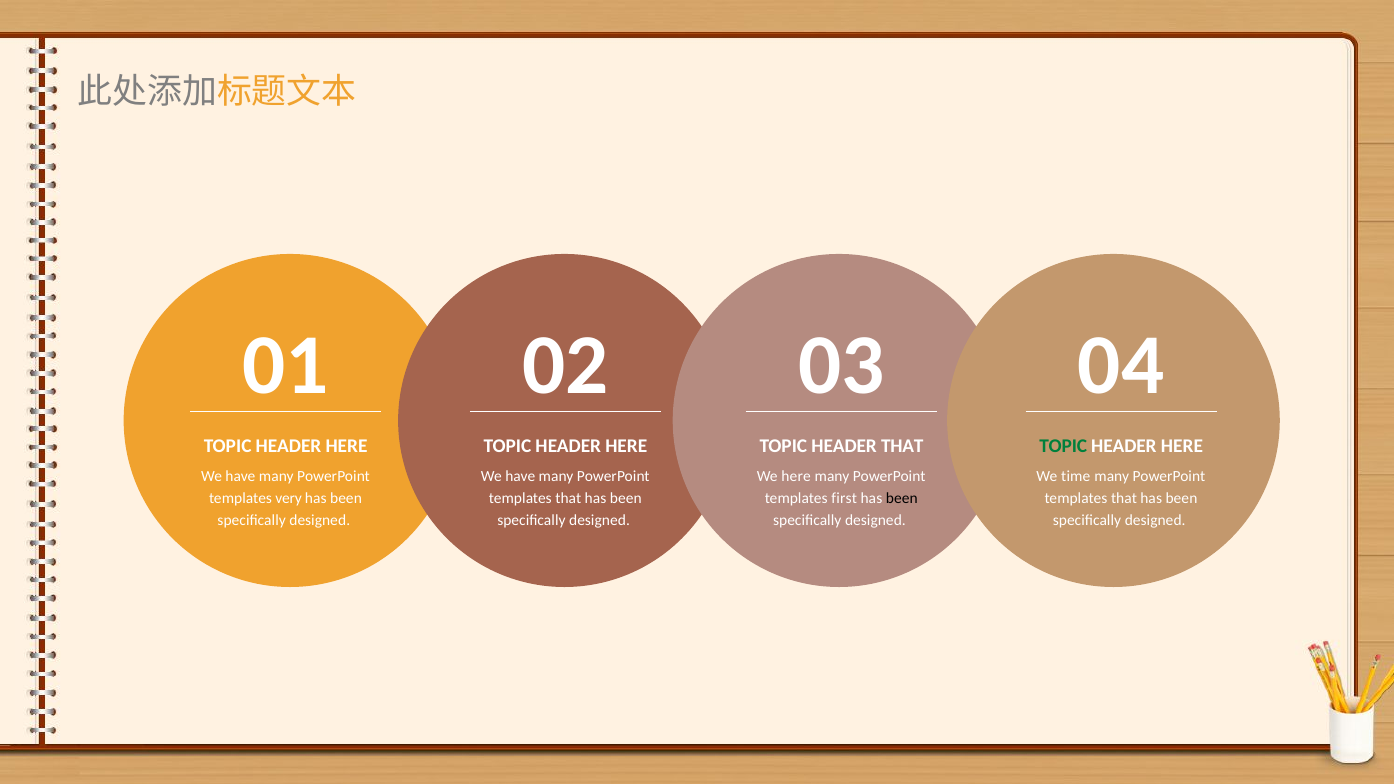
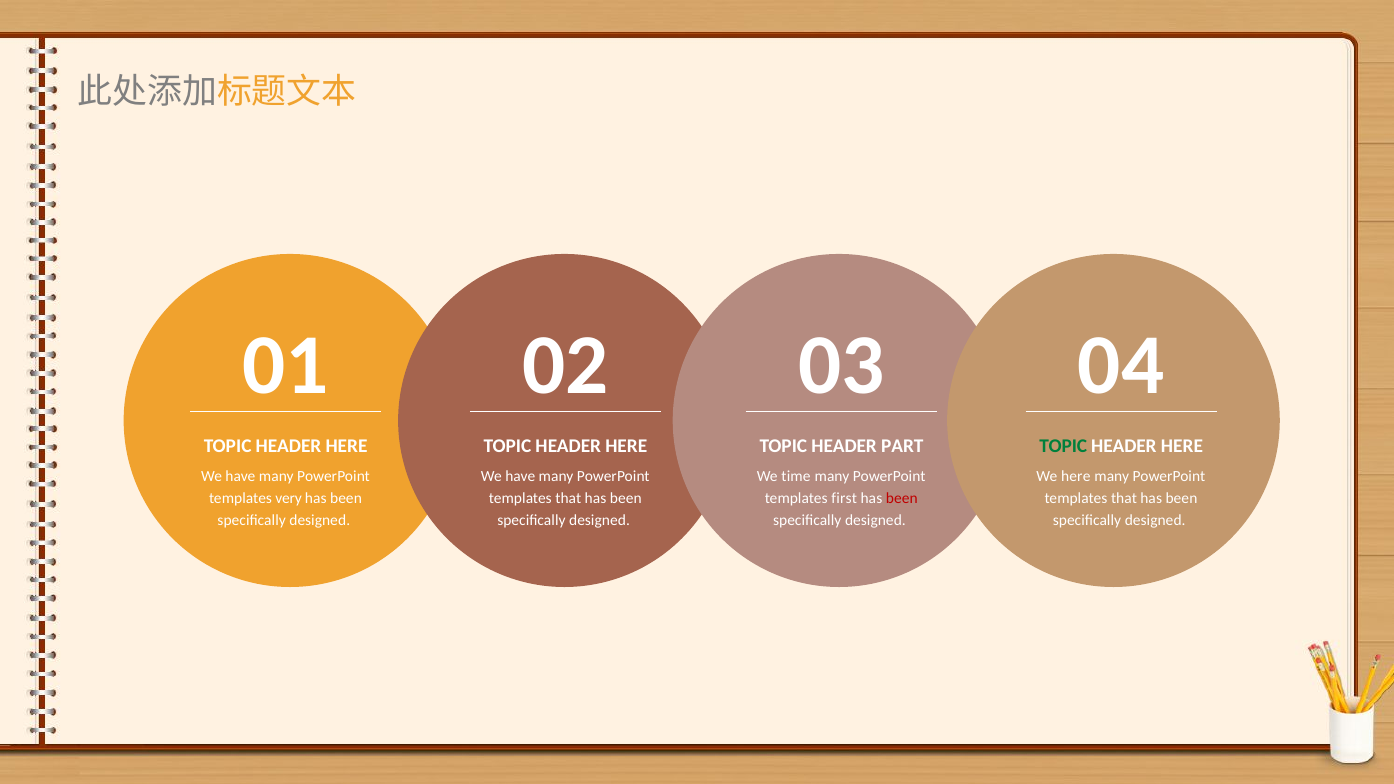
HEADER THAT: THAT -> PART
We here: here -> time
We time: time -> here
been at (902, 499) colour: black -> red
